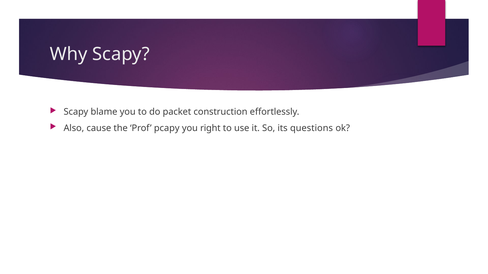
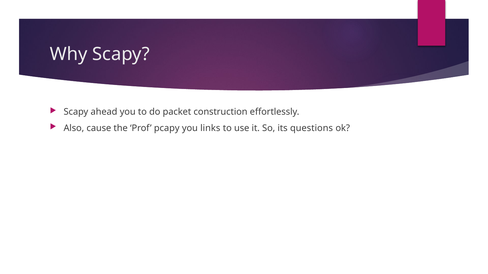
blame: blame -> ahead
right: right -> links
